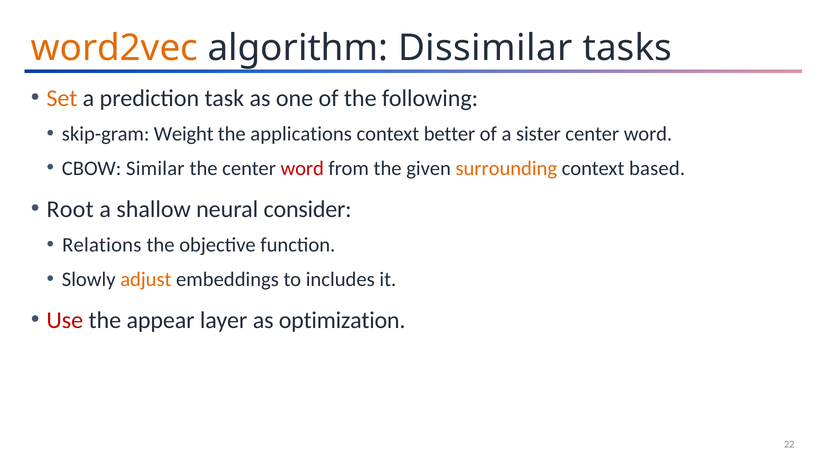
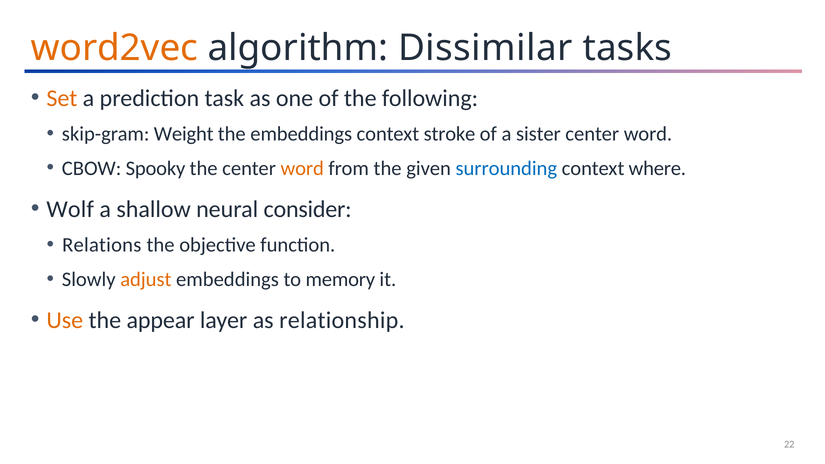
the applications: applications -> embeddings
better: better -> stroke
Similar: Similar -> Spooky
word at (302, 168) colour: red -> orange
surrounding colour: orange -> blue
based: based -> where
Root: Root -> Wolf
includes: includes -> memory
Use colour: red -> orange
optimization: optimization -> relationship
